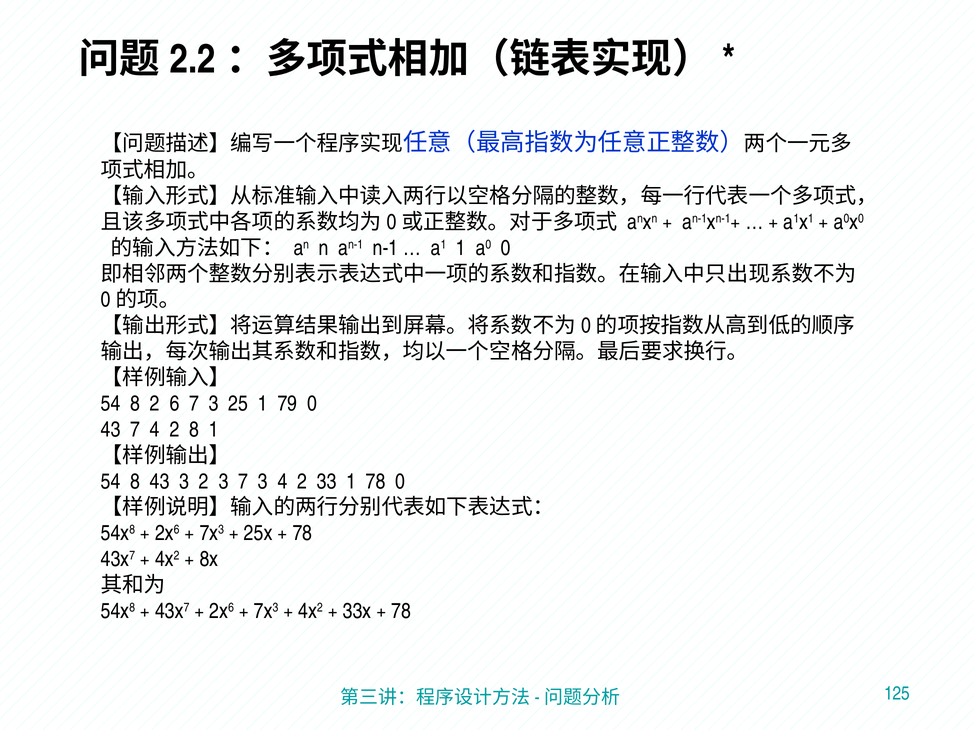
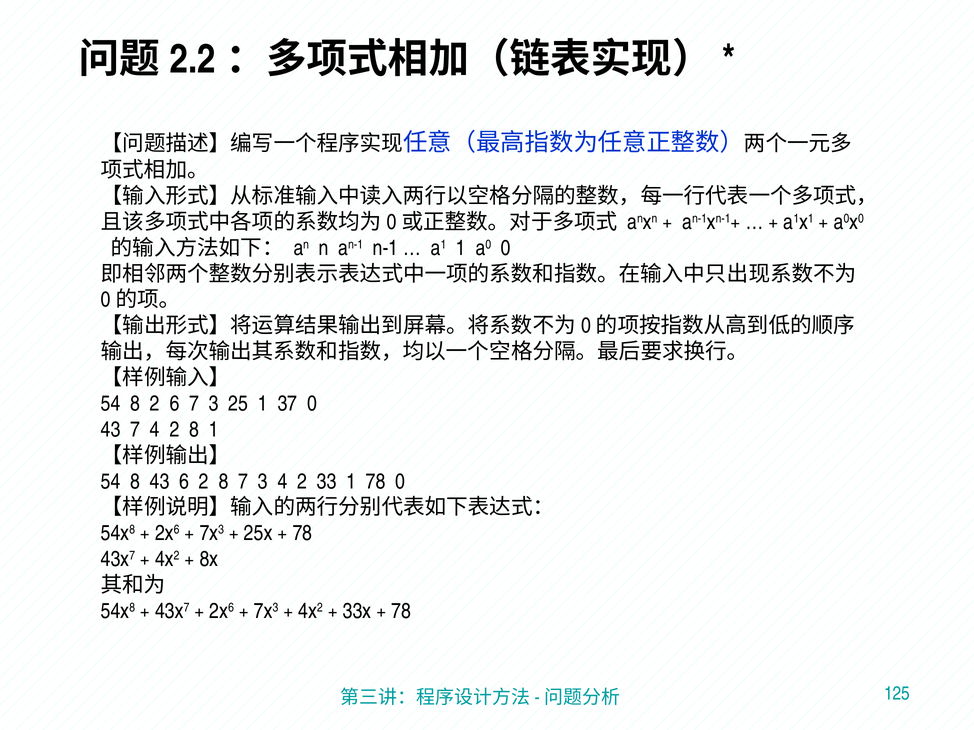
79: 79 -> 37
43 3: 3 -> 6
3 at (224, 482): 3 -> 8
